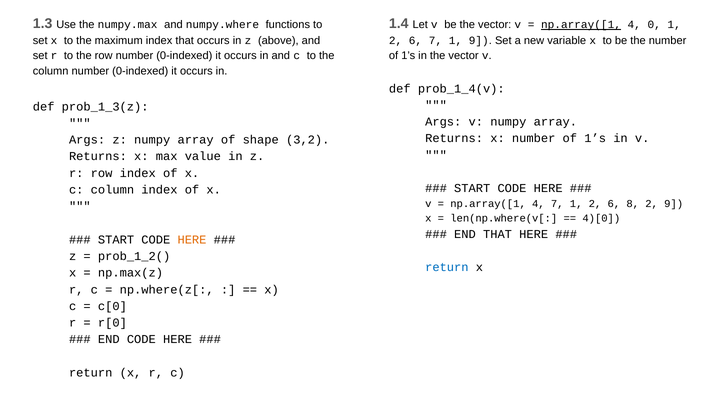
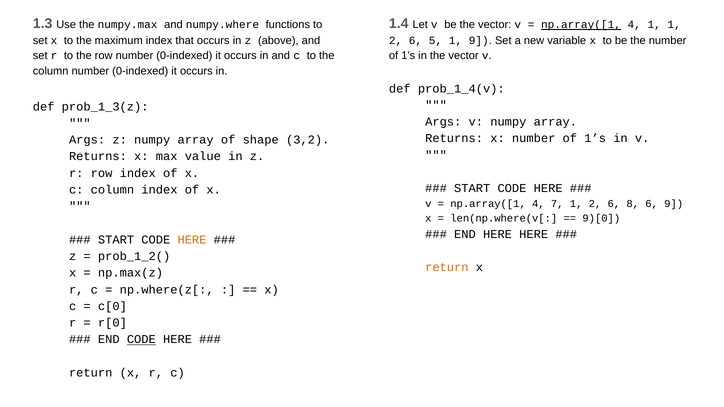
4 0: 0 -> 1
6 7: 7 -> 5
8 2: 2 -> 6
4)[0: 4)[0 -> 9)[0
END THAT: THAT -> HERE
return at (447, 268) colour: blue -> orange
CODE at (141, 340) underline: none -> present
